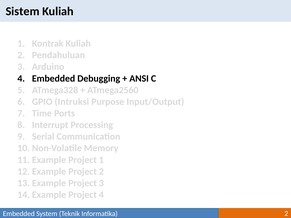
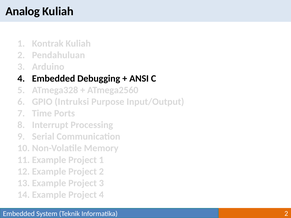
Sistem: Sistem -> Analog
